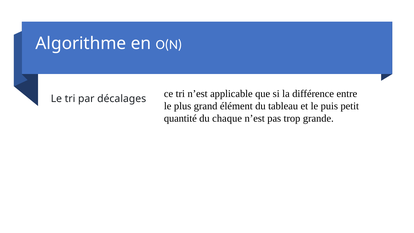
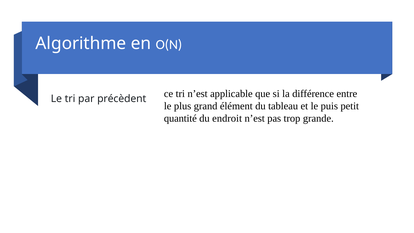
décalages: décalages -> précèdent
chaque: chaque -> endroit
